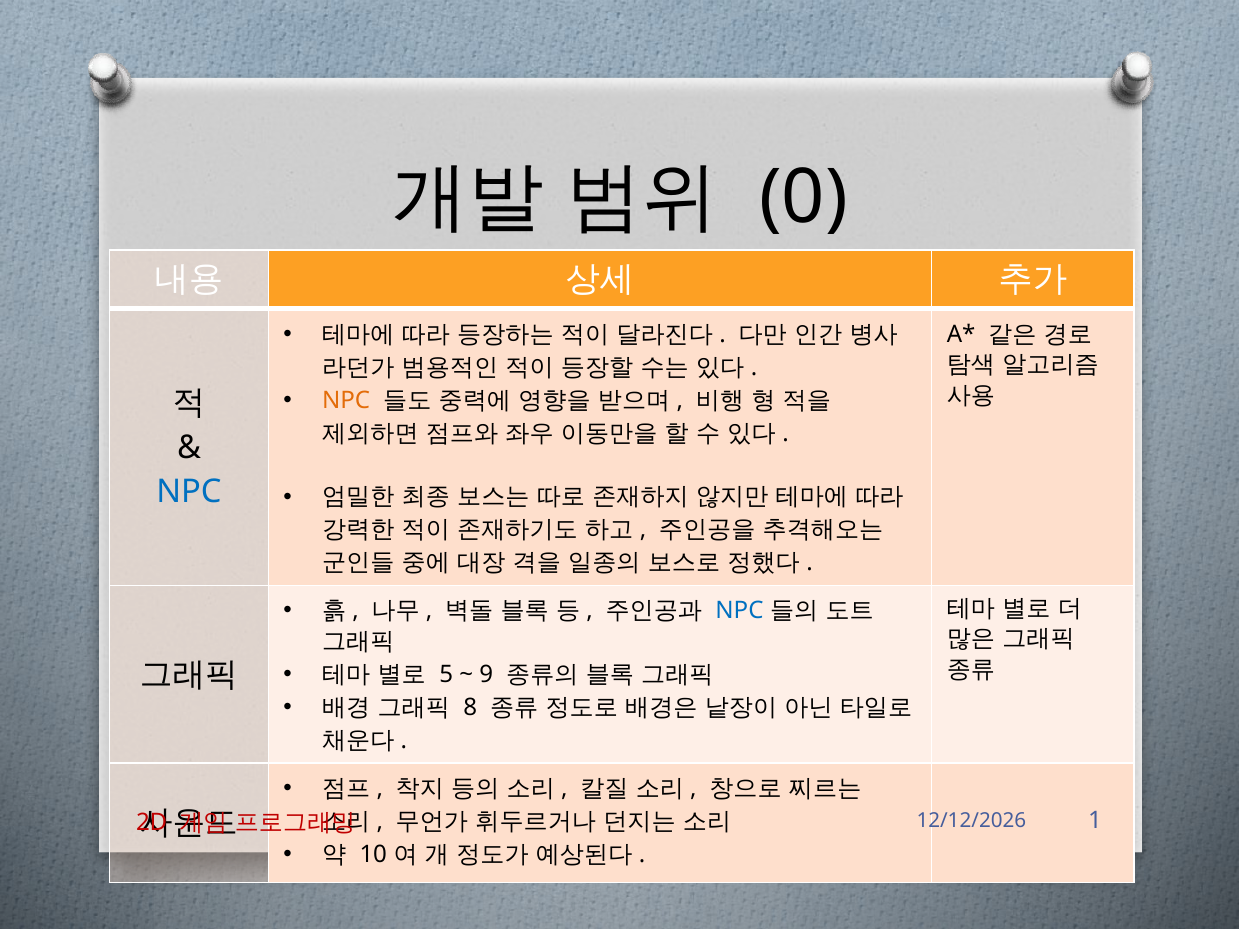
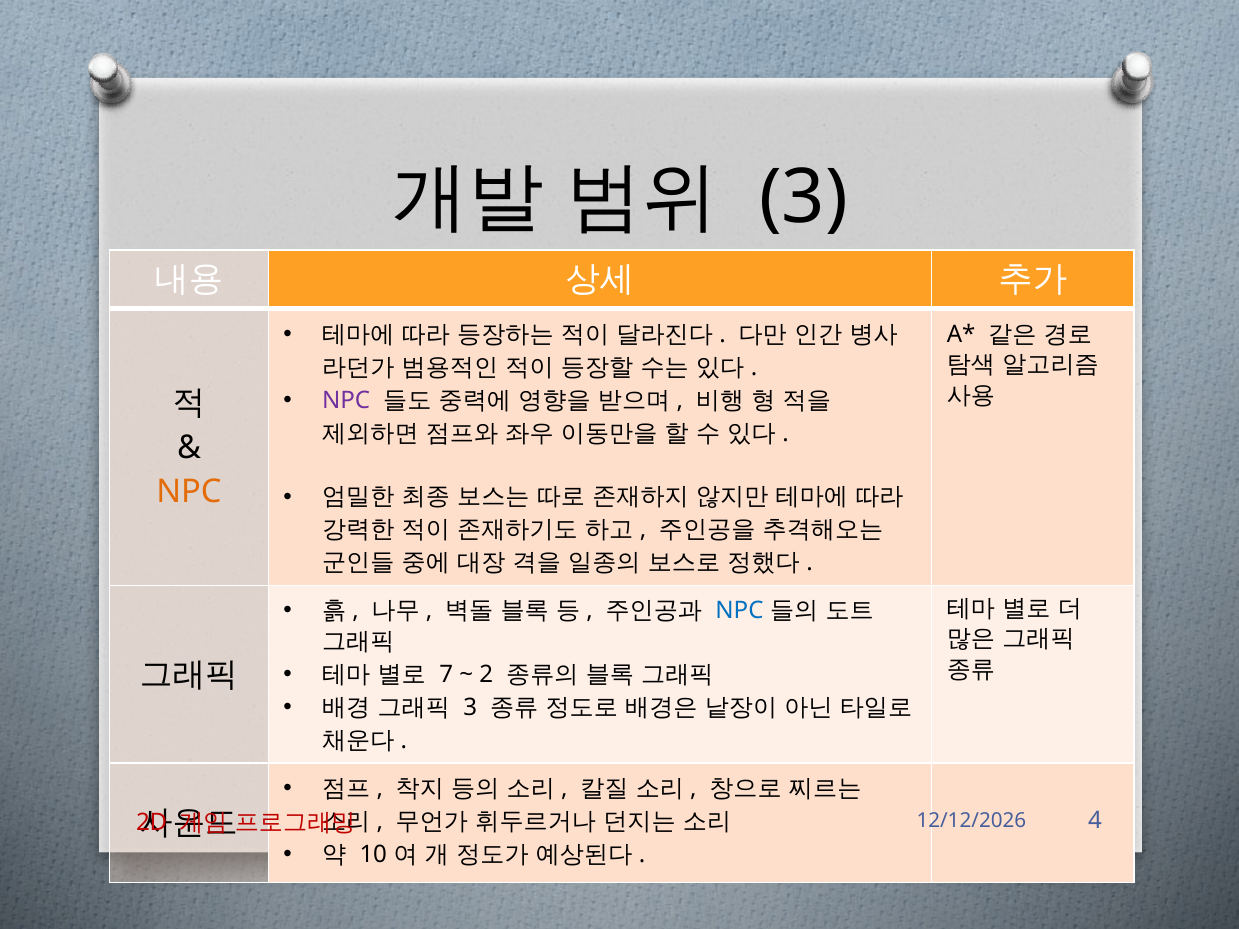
0 at (804, 198): 0 -> 3
NPC at (346, 400) colour: orange -> purple
NPC at (189, 492) colour: blue -> orange
5: 5 -> 7
9: 9 -> 2
8 at (470, 708): 8 -> 3
1: 1 -> 4
